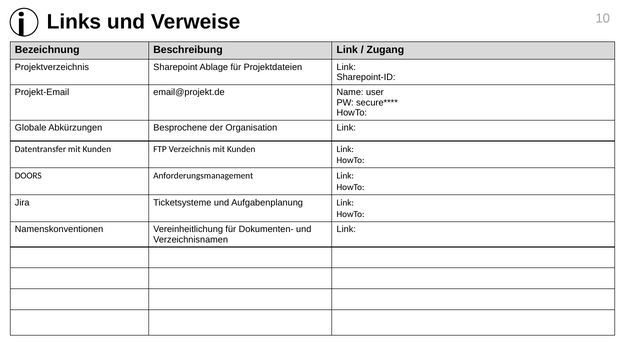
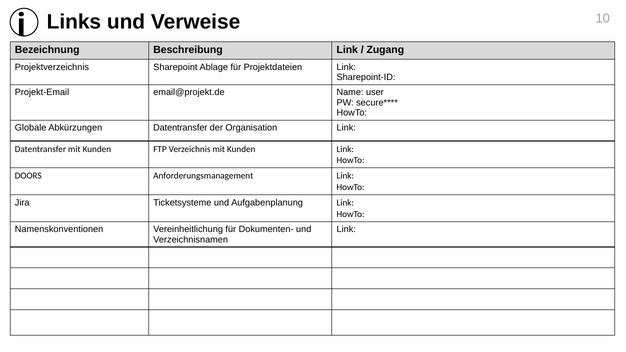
Abkürzungen Besprochene: Besprochene -> Datentransfer
